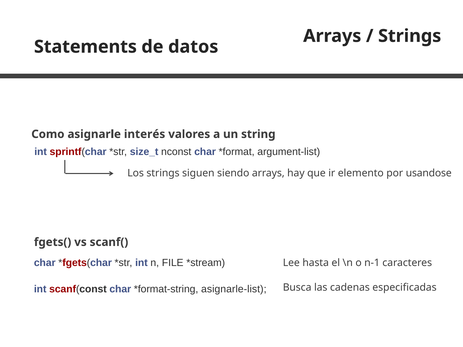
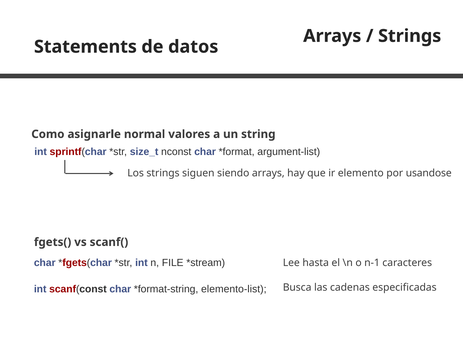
interés: interés -> normal
asignarle-list: asignarle-list -> elemento-list
